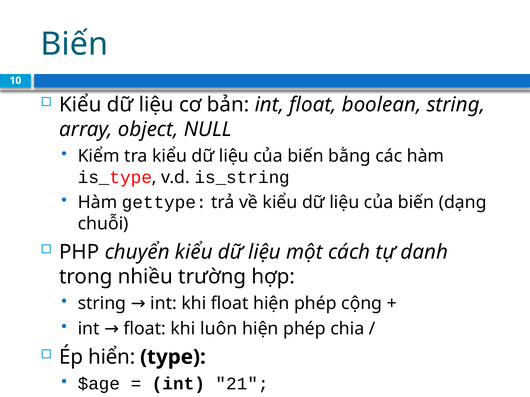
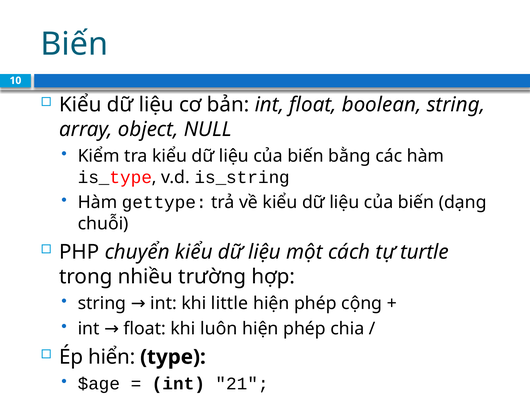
danh: danh -> turtle
khi float: float -> little
